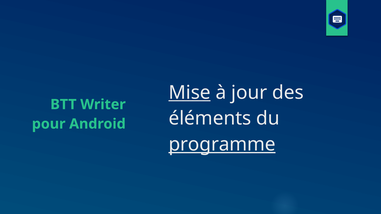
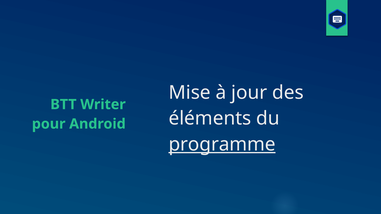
Mise underline: present -> none
